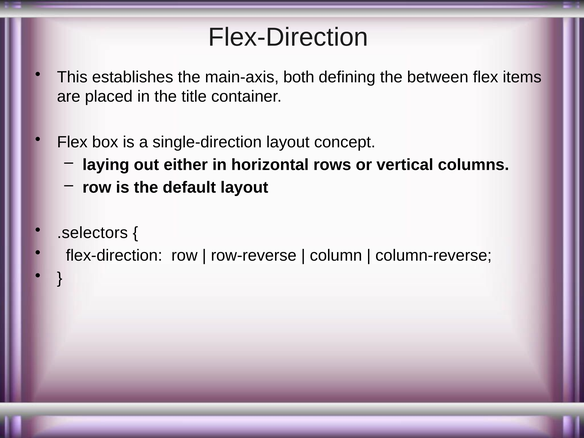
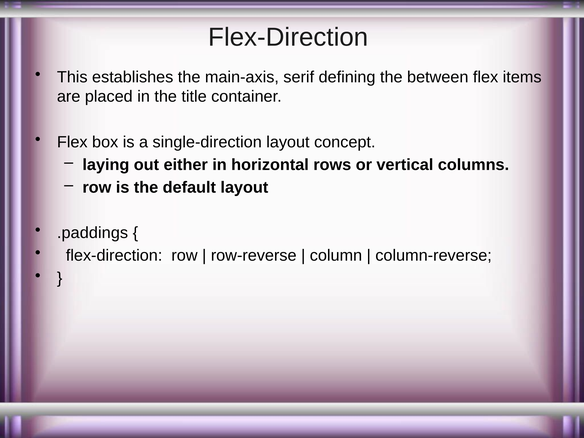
both: both -> serif
.selectors: .selectors -> .paddings
